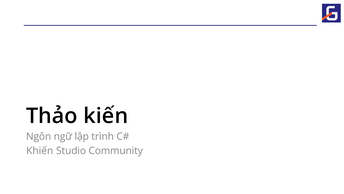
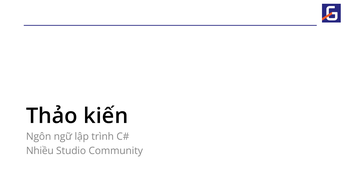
Khiến: Khiến -> Nhiều
